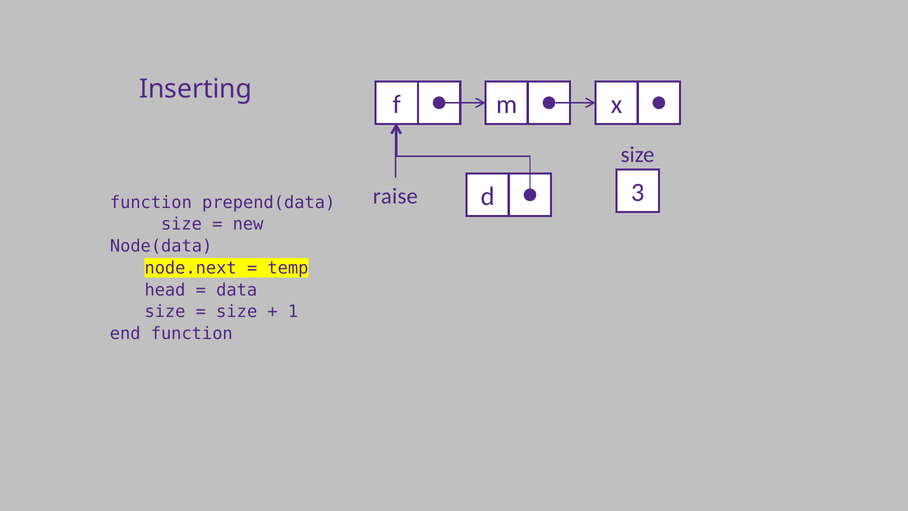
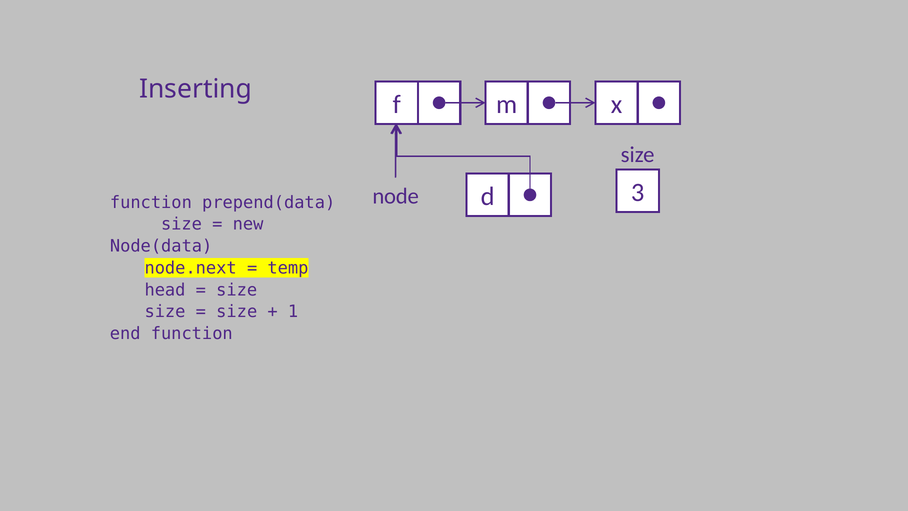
raise: raise -> node
data at (237, 290): data -> size
